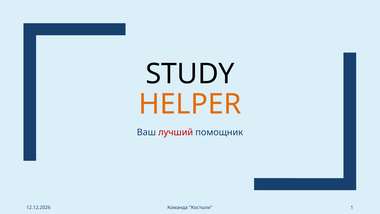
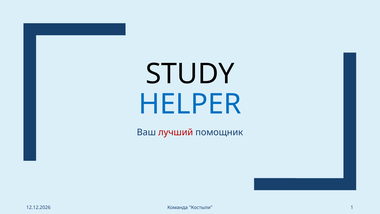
HELPER colour: orange -> blue
